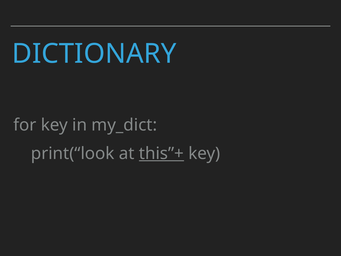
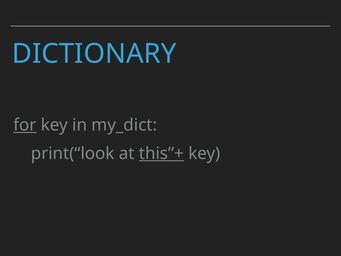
for underline: none -> present
